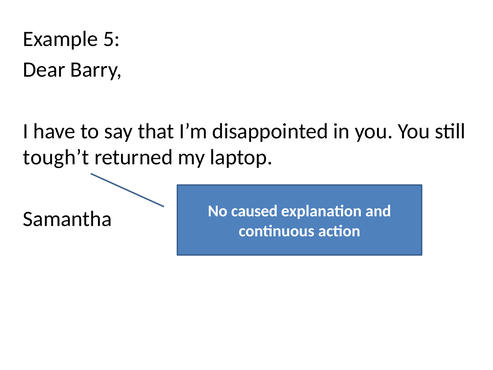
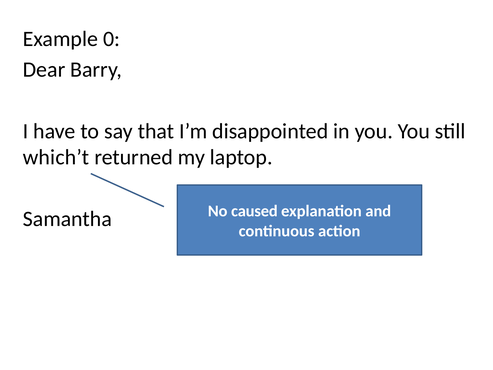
5: 5 -> 0
tough’t: tough’t -> which’t
